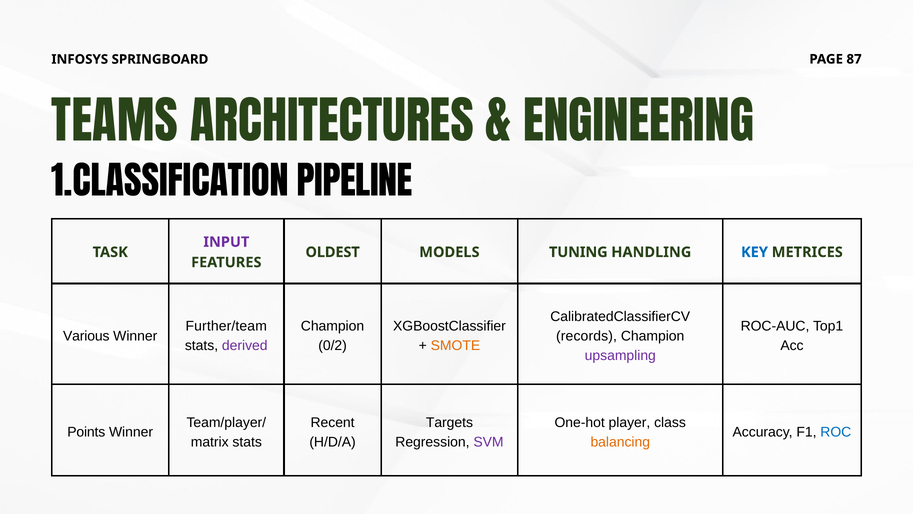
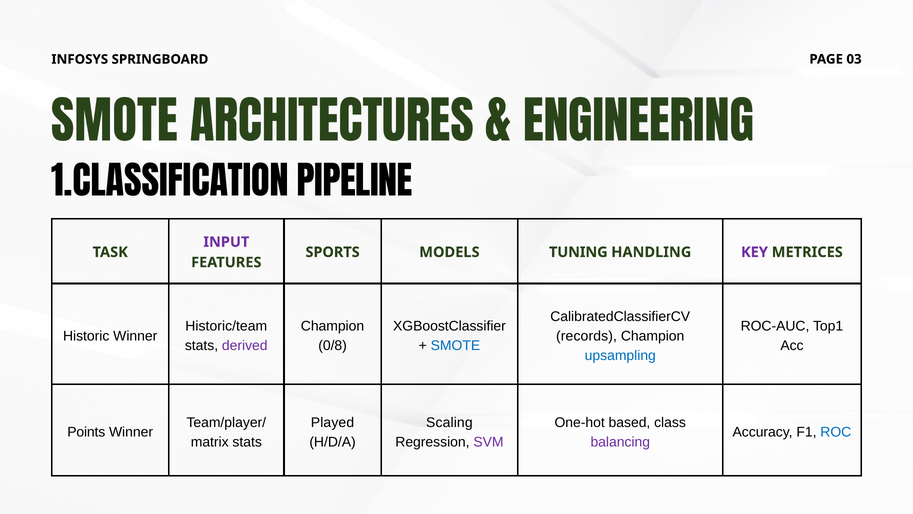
87: 87 -> 03
TEAMS at (115, 124): TEAMS -> SMOTE
OLDEST: OLDEST -> SPORTS
KEY colour: blue -> purple
Further/team: Further/team -> Historic/team
Various: Various -> Historic
0/2: 0/2 -> 0/8
SMOTE at (455, 345) colour: orange -> blue
upsampling colour: purple -> blue
Recent: Recent -> Played
Targets: Targets -> Scaling
player: player -> based
balancing colour: orange -> purple
